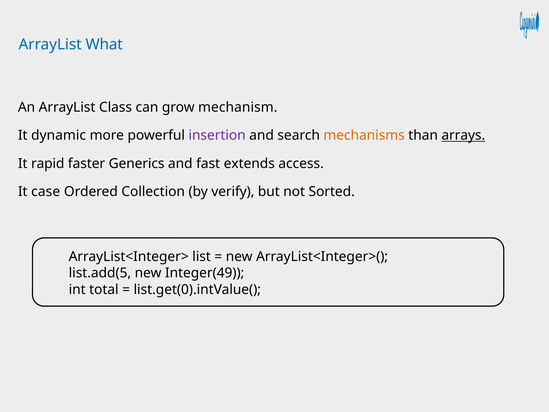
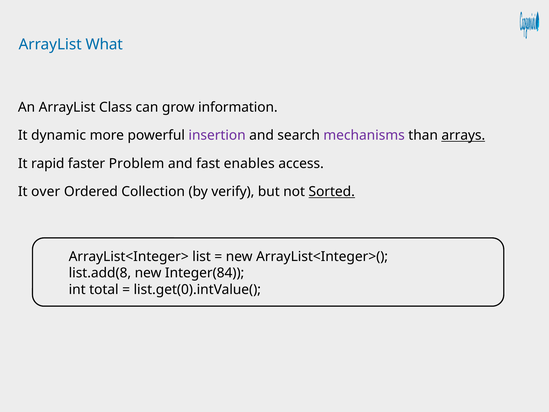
mechanism: mechanism -> information
mechanisms colour: orange -> purple
Generics: Generics -> Problem
extends: extends -> enables
case: case -> over
Sorted underline: none -> present
list.add(5: list.add(5 -> list.add(8
Integer(49: Integer(49 -> Integer(84
